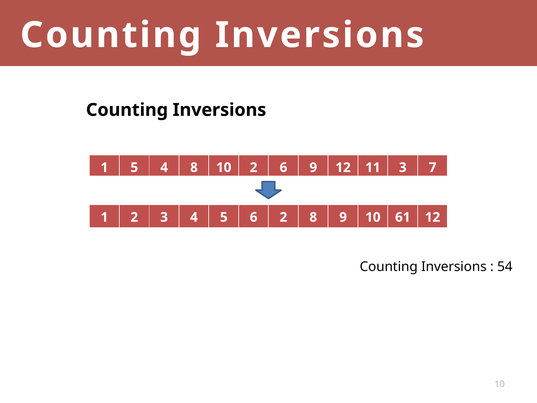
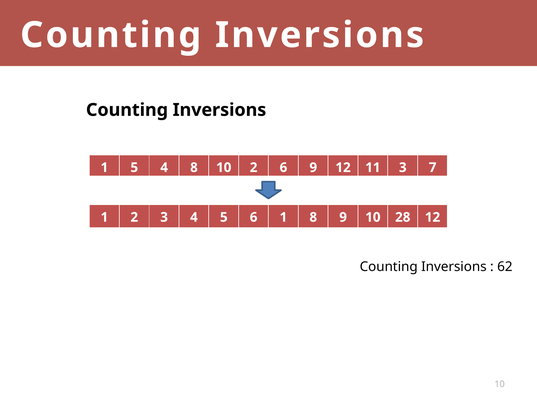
6 2: 2 -> 1
61: 61 -> 28
54: 54 -> 62
